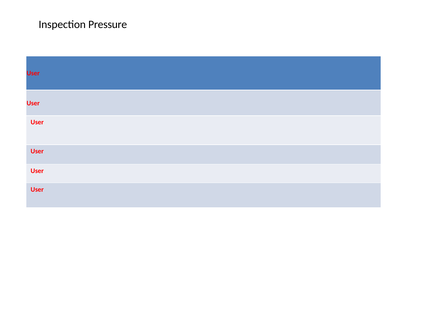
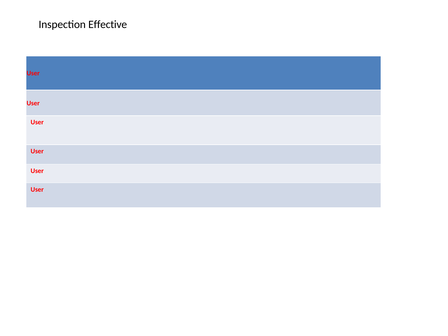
Pressure: Pressure -> Effective
